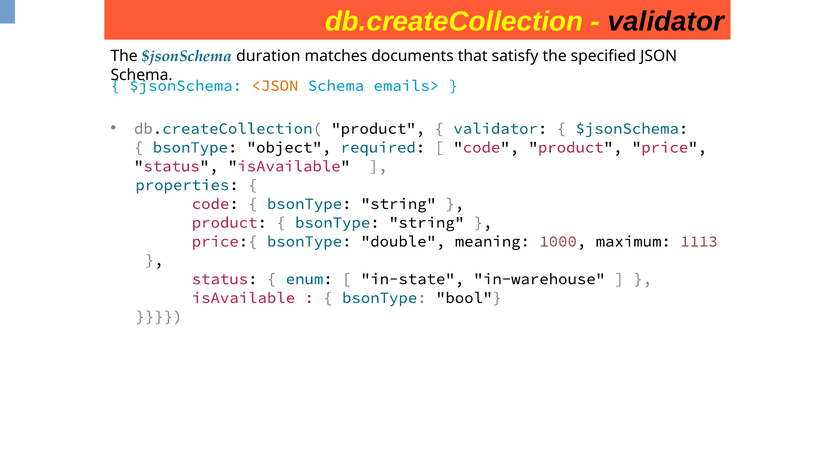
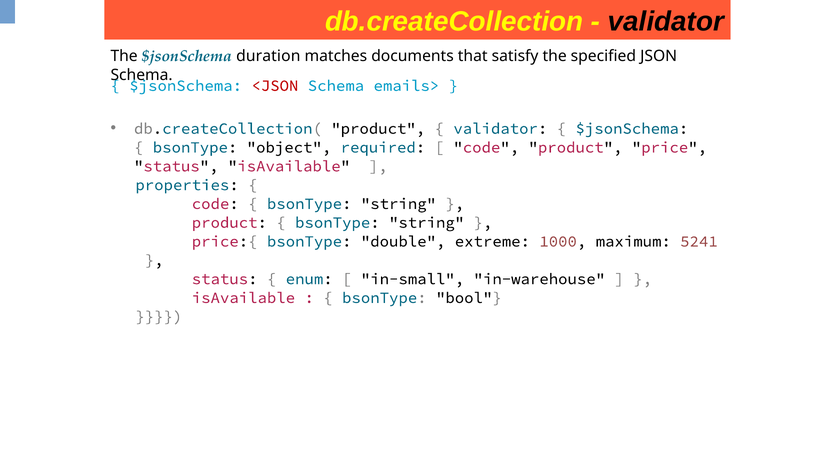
<JSON colour: orange -> red
meaning: meaning -> extreme
1113: 1113 -> 5241
in-state: in-state -> in-small
